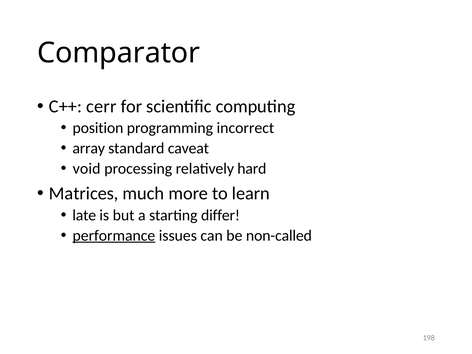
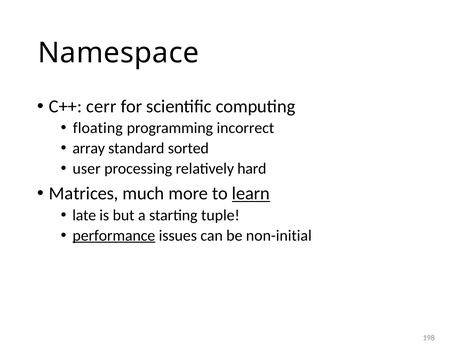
Comparator: Comparator -> Namespace
position: position -> floating
caveat: caveat -> sorted
void: void -> user
learn underline: none -> present
differ: differ -> tuple
non-called: non-called -> non-initial
